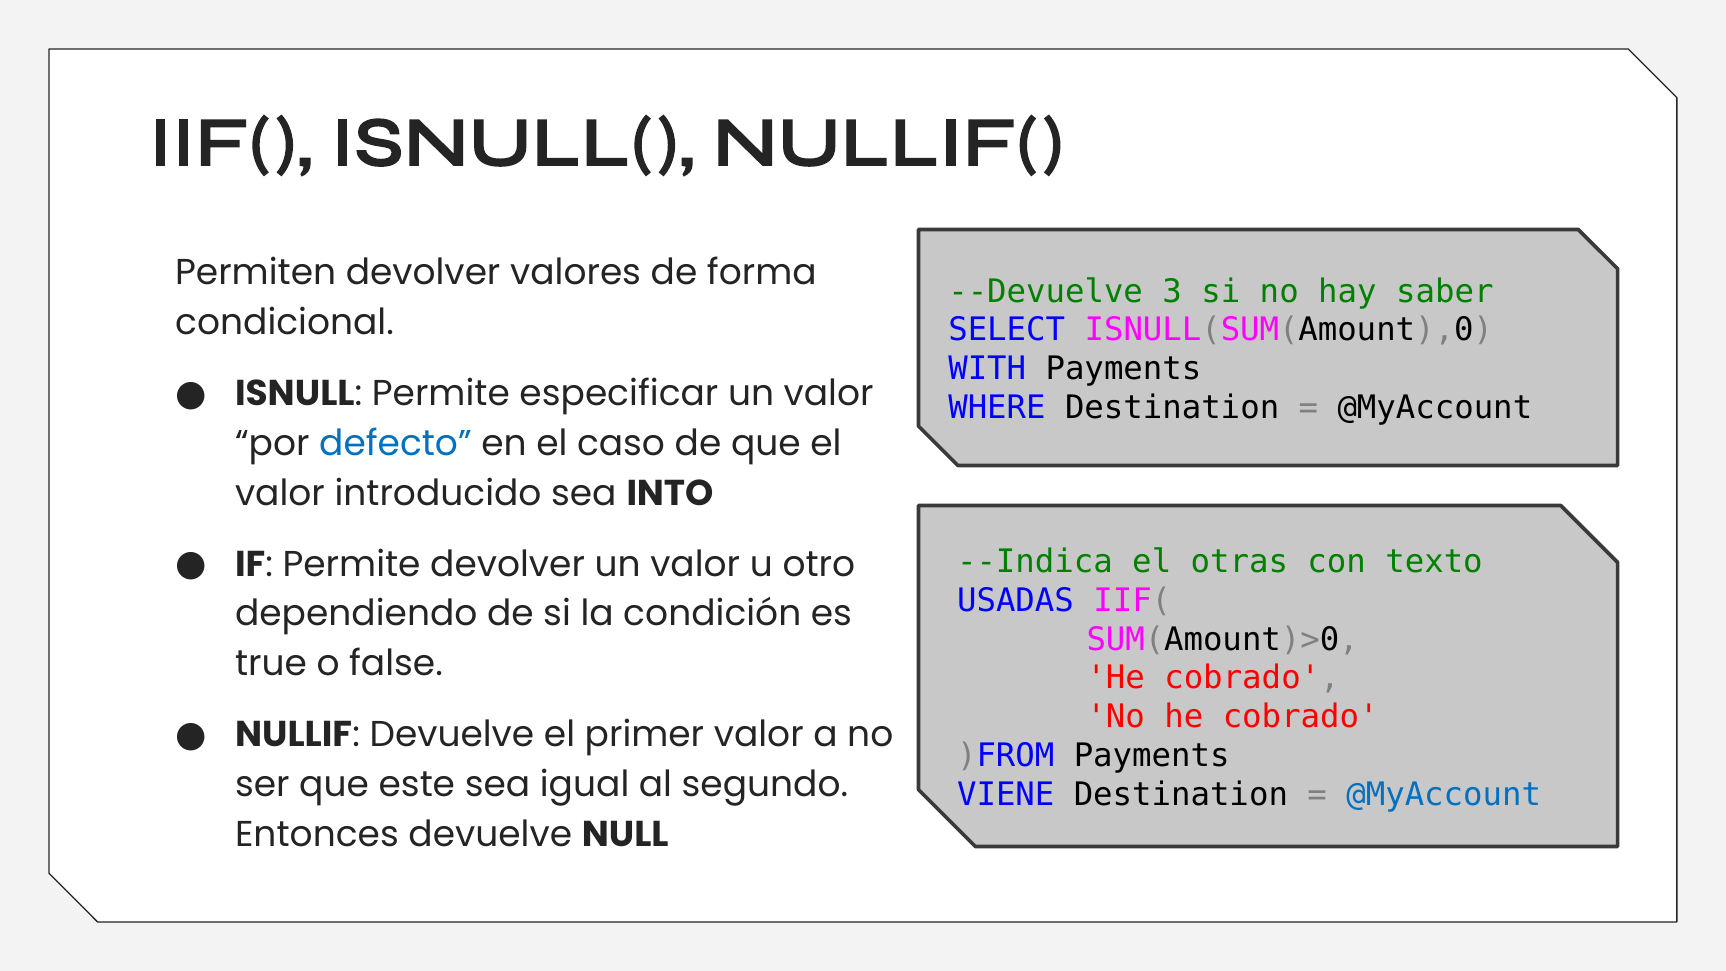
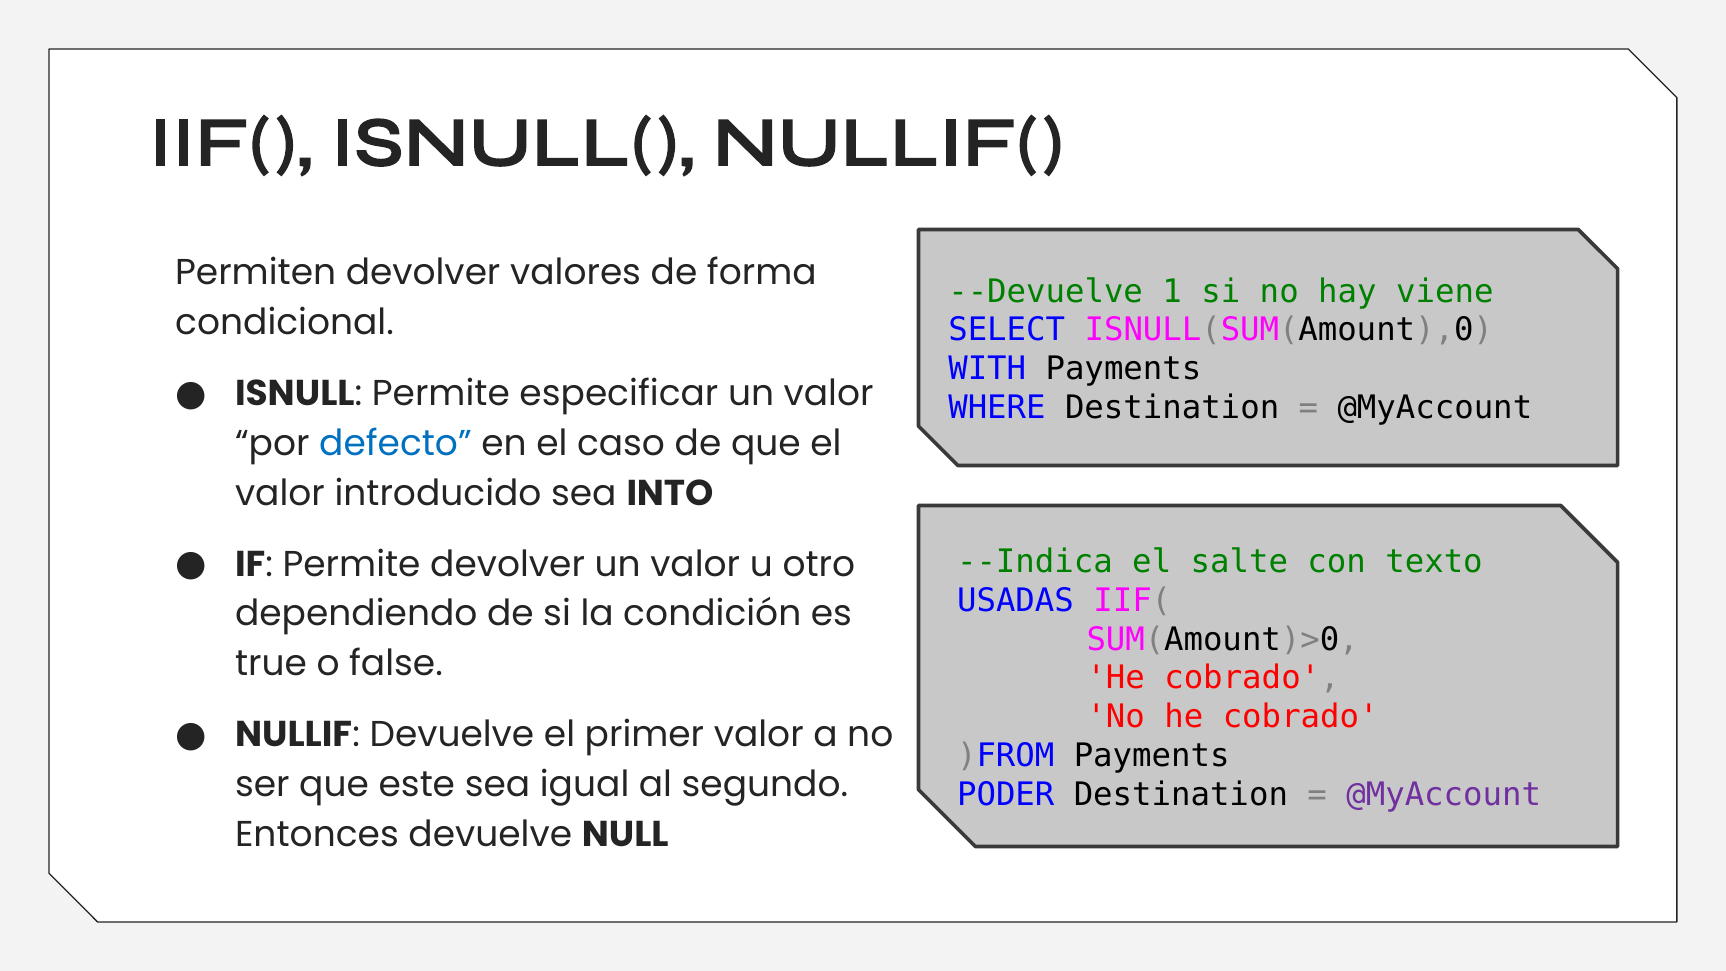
3: 3 -> 1
saber: saber -> viene
otras: otras -> salte
VIENE: VIENE -> PODER
@MyAccount at (1444, 795) colour: blue -> purple
